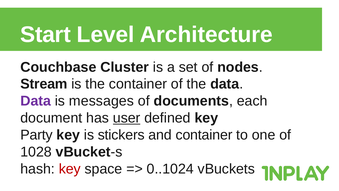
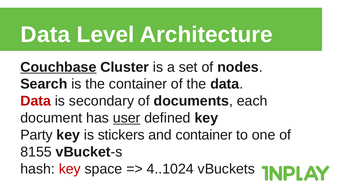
Start at (46, 35): Start -> Data
Couchbase underline: none -> present
Stream: Stream -> Search
Data at (36, 101) colour: purple -> red
messages: messages -> secondary
1028: 1028 -> 8155
0..1024: 0..1024 -> 4..1024
